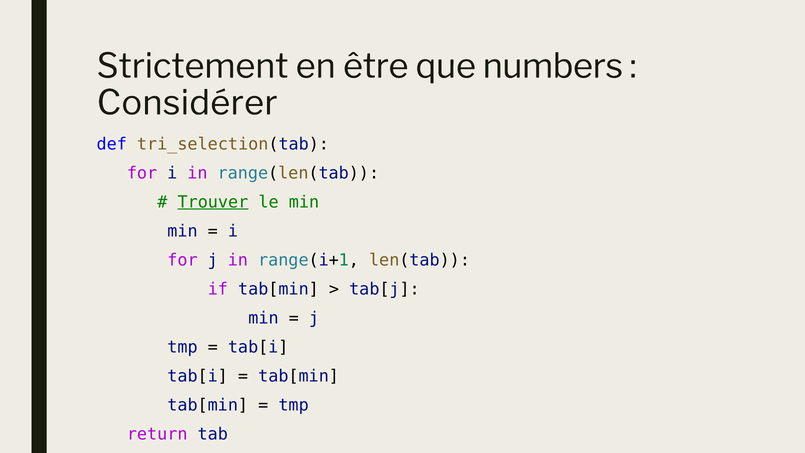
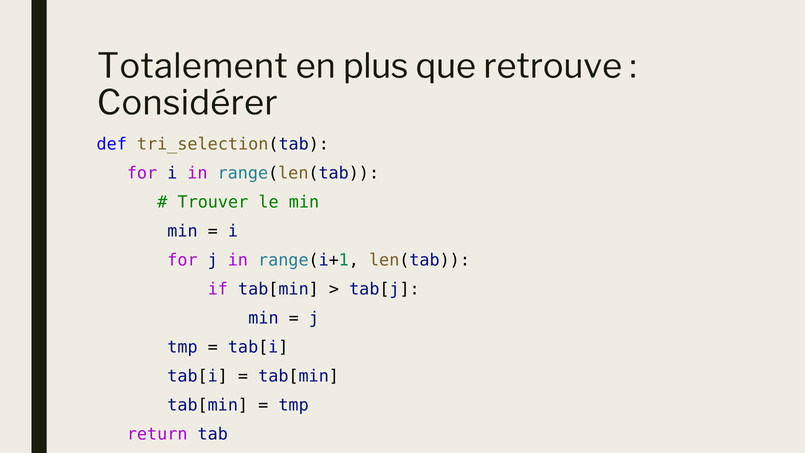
Strictement: Strictement -> Totalement
être: être -> plus
numbers: numbers -> retrouve
Trouver underline: present -> none
